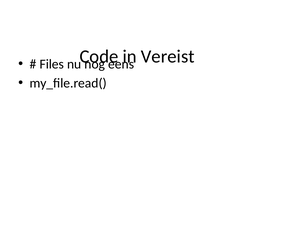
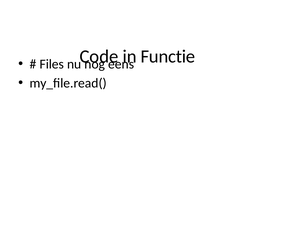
Vereist: Vereist -> Functie
